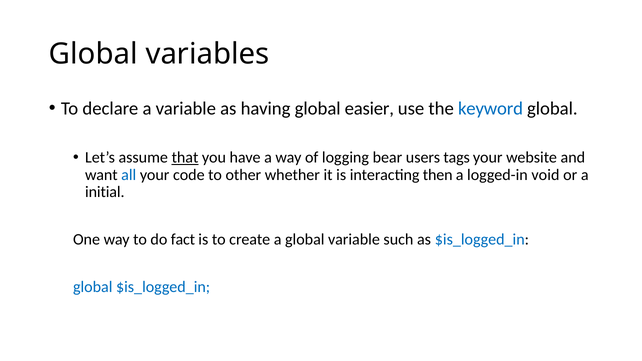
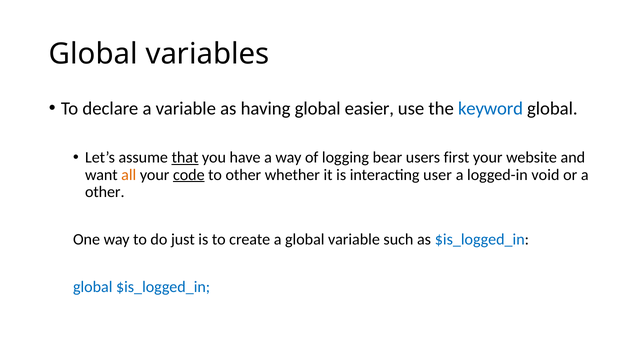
tags: tags -> first
all colour: blue -> orange
code underline: none -> present
then: then -> user
initial at (105, 192): initial -> other
fact: fact -> just
